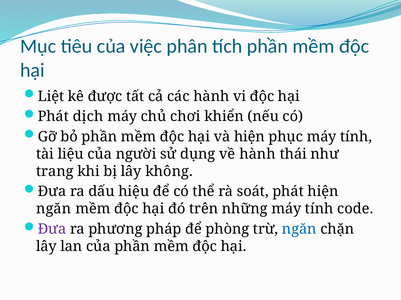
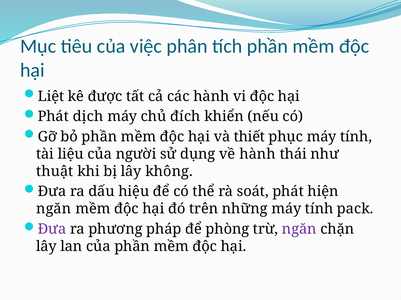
chơi: chơi -> đích
và hiện: hiện -> thiết
trang: trang -> thuật
code: code -> pack
ngăn at (299, 230) colour: blue -> purple
